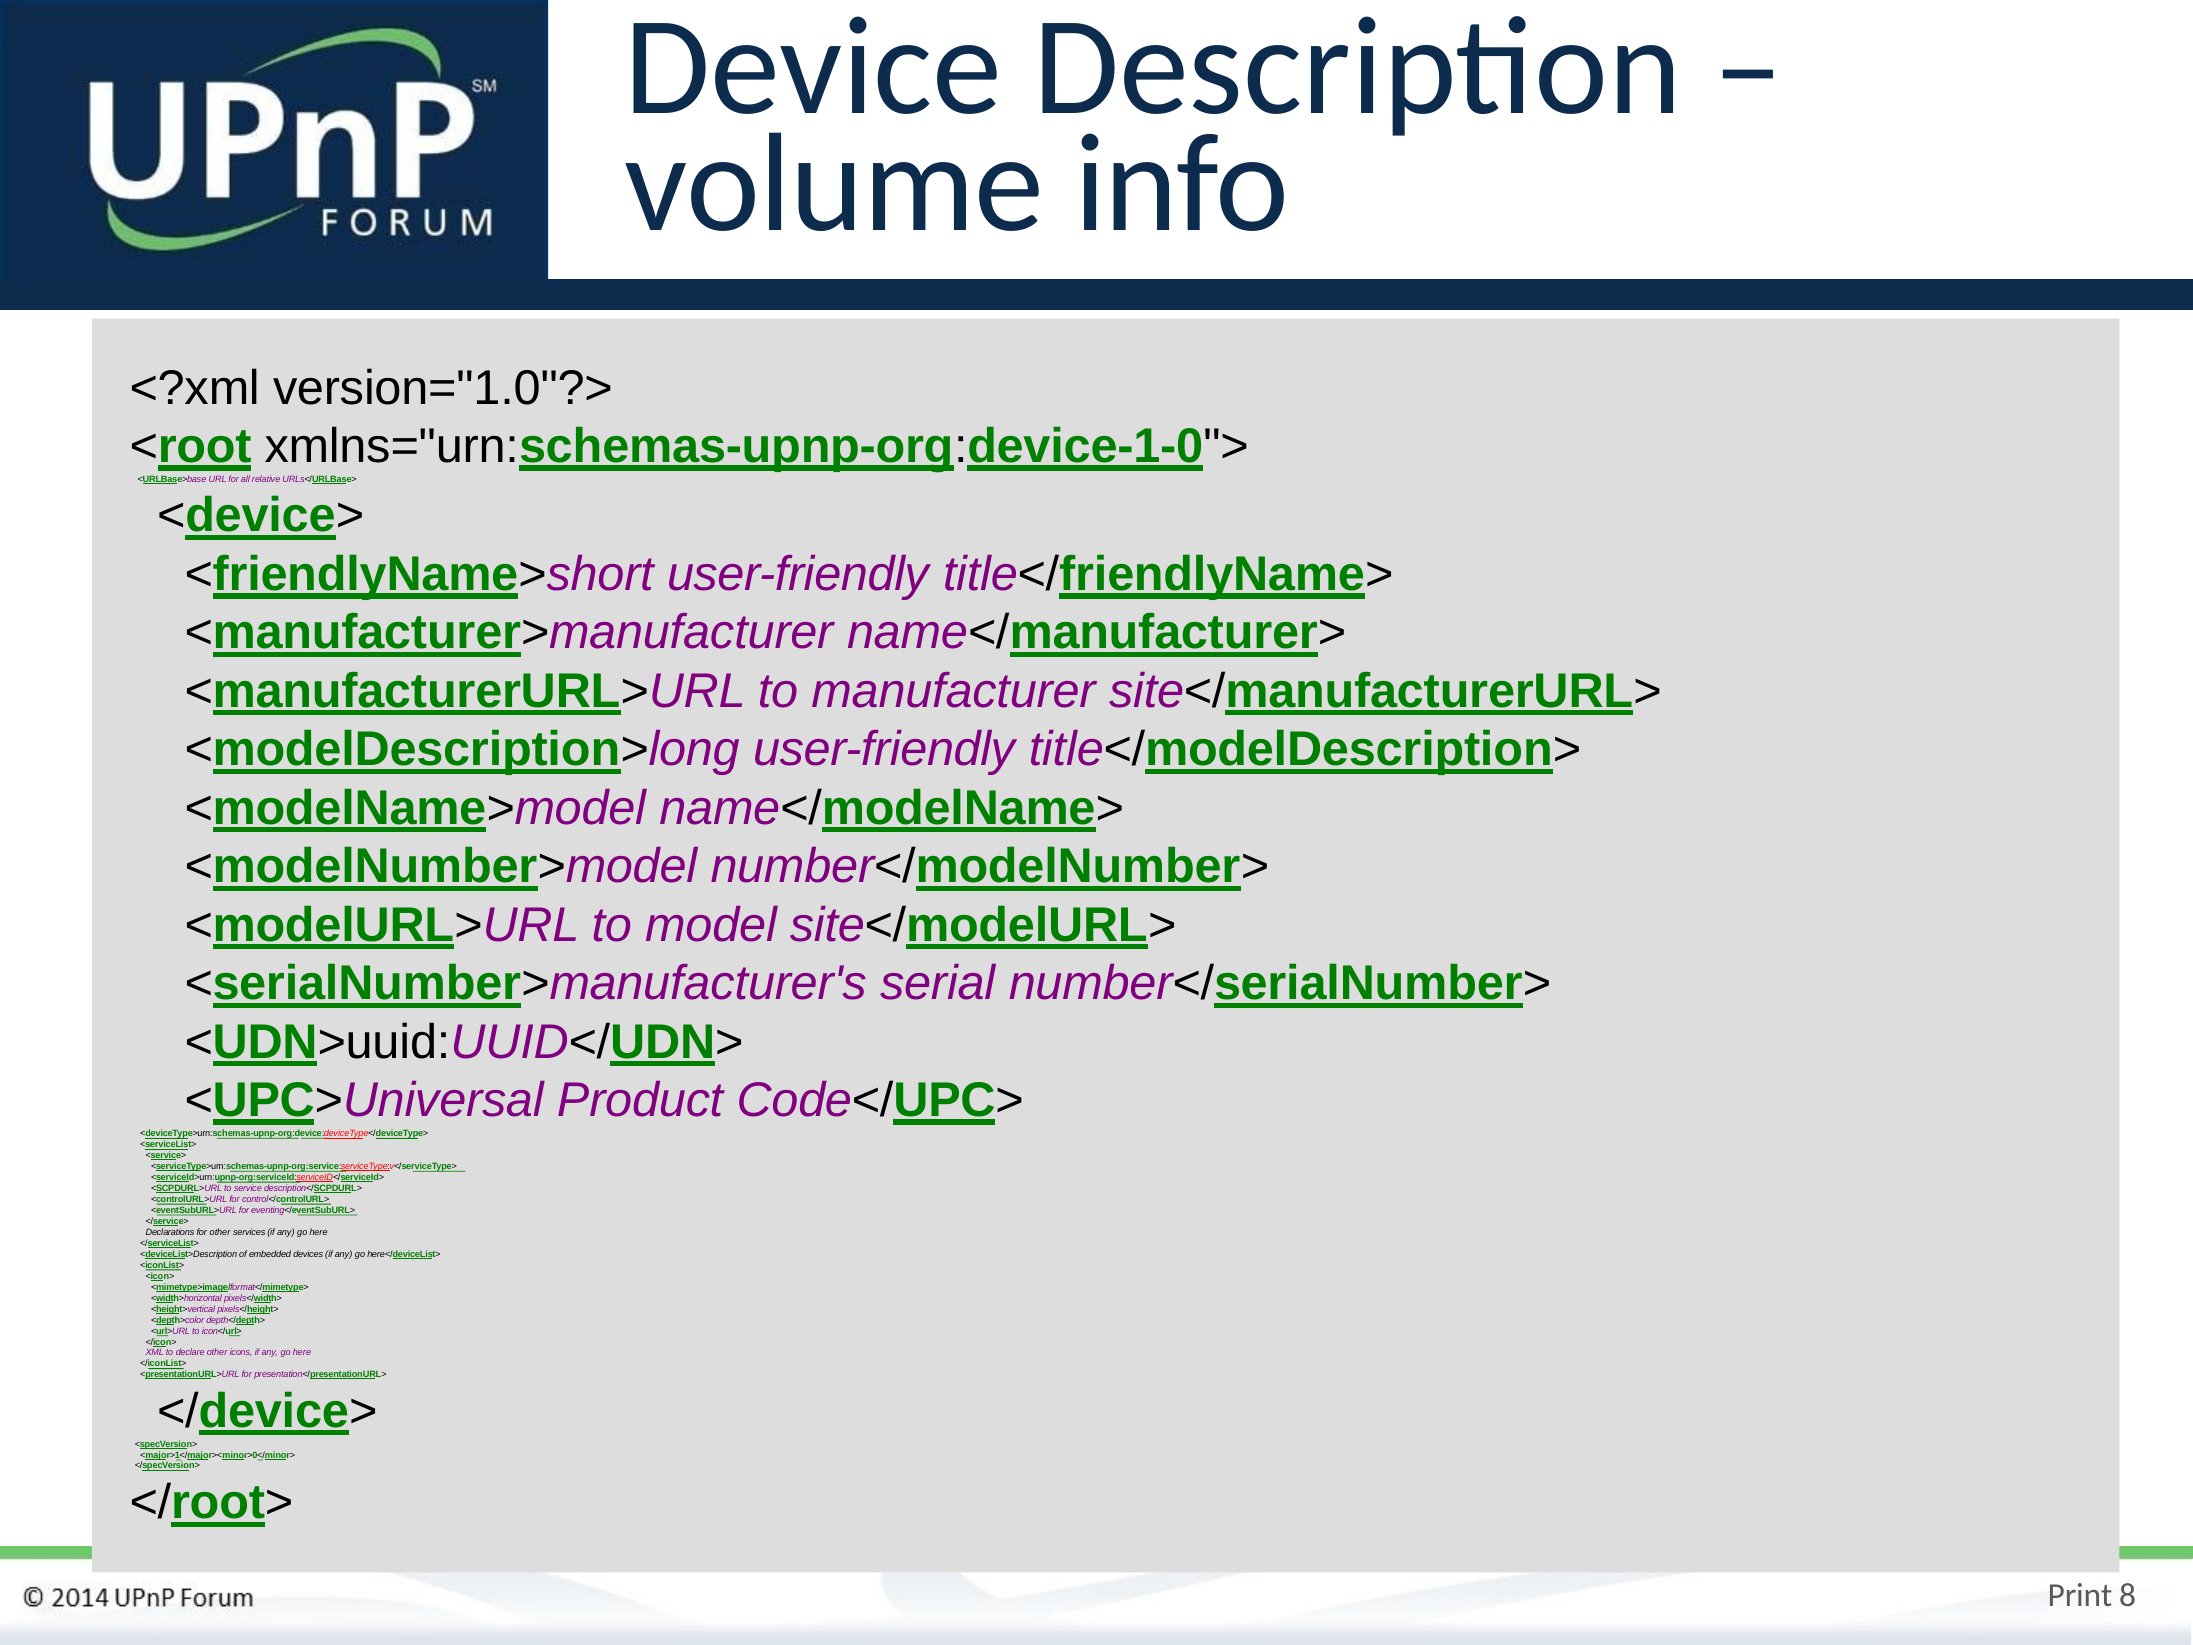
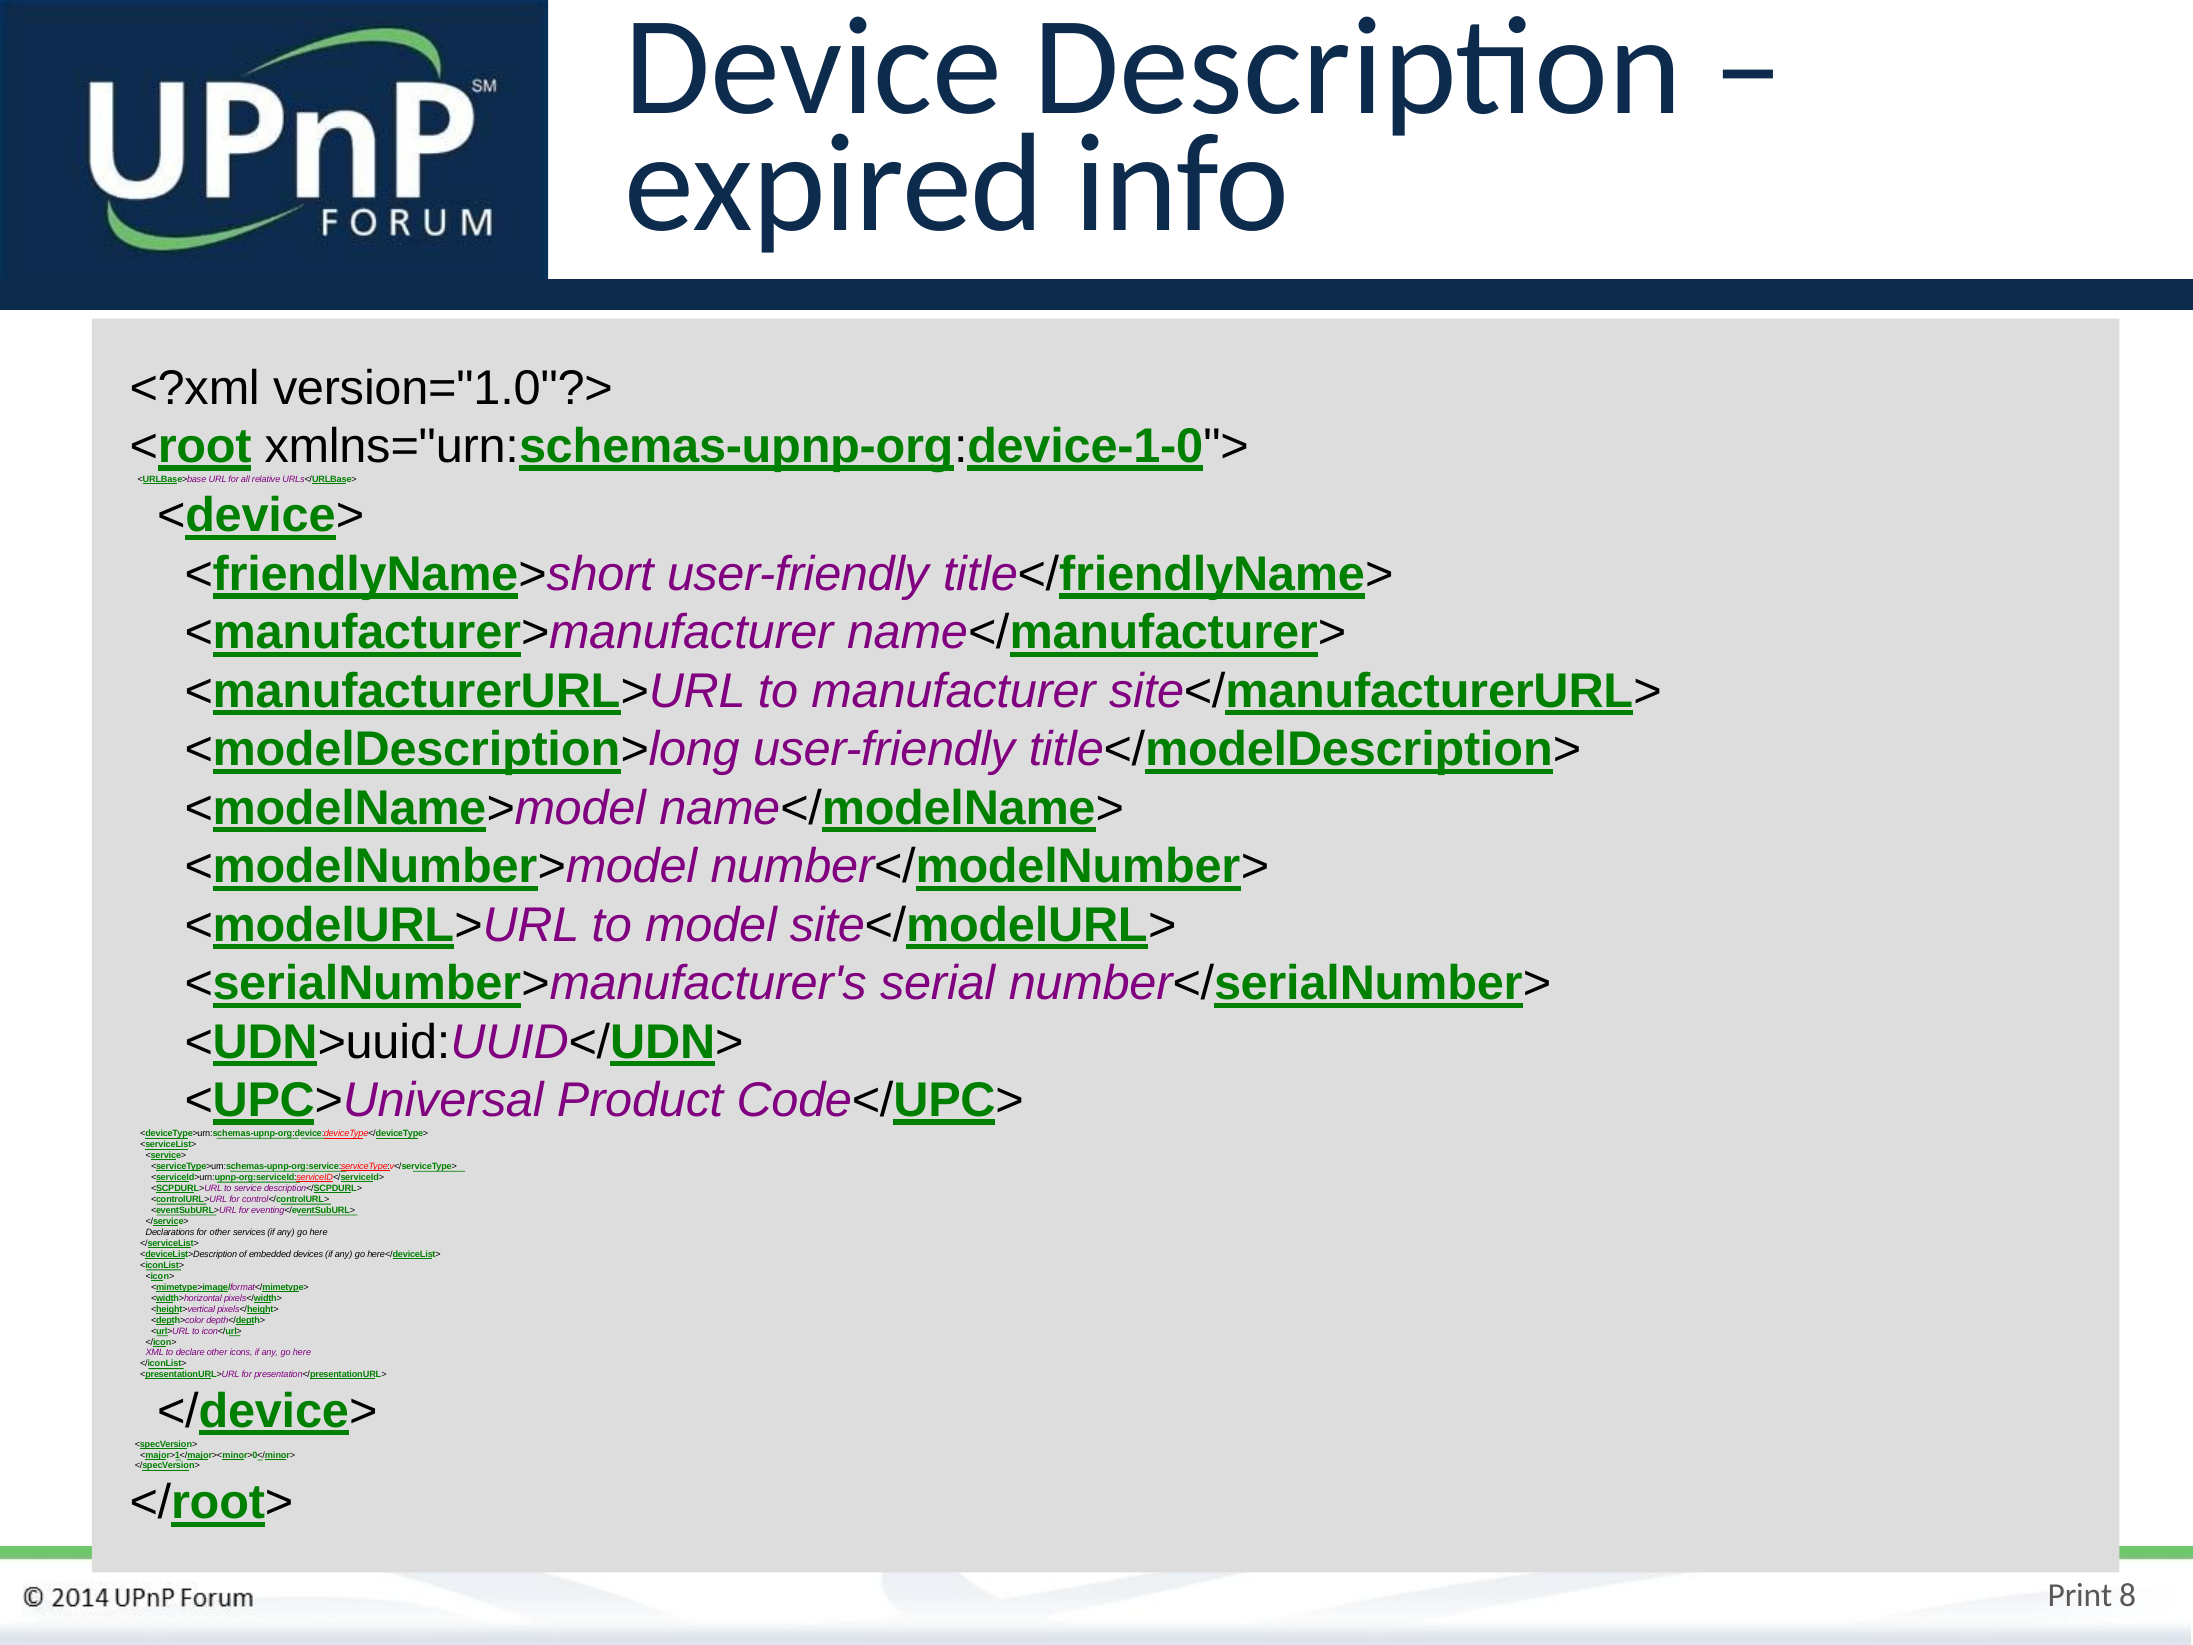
volume: volume -> expired
